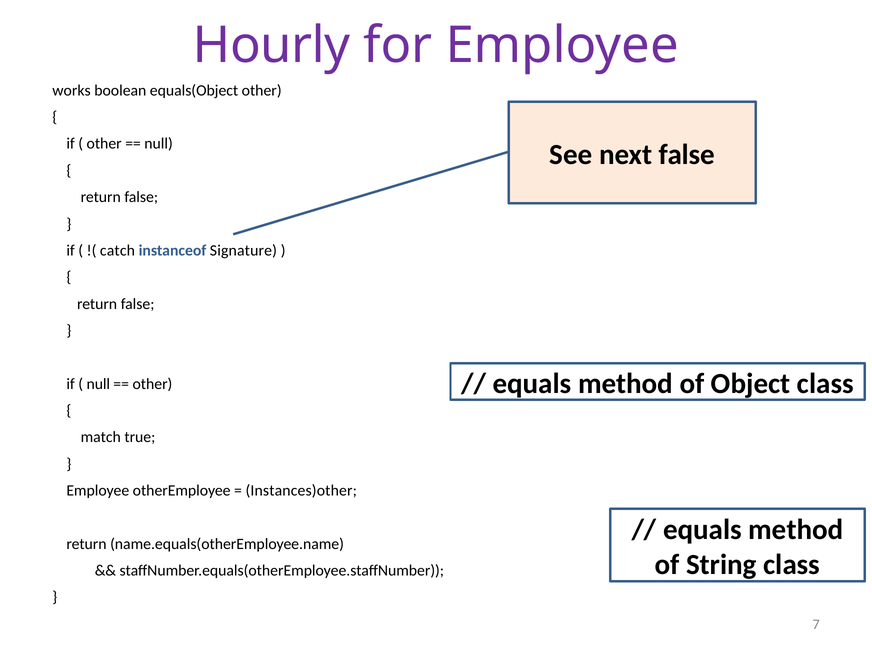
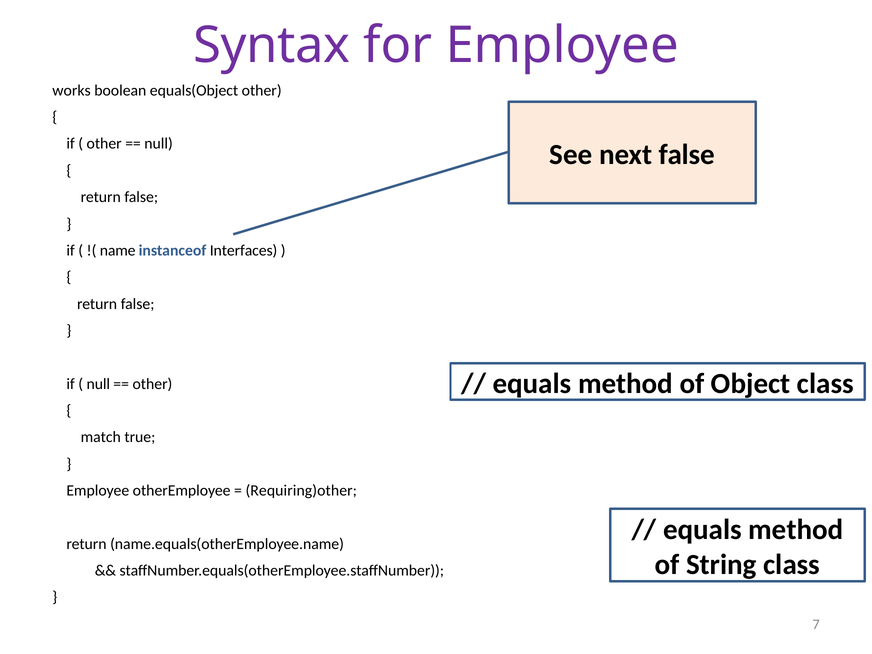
Hourly: Hourly -> Syntax
catch: catch -> name
Signature: Signature -> Interfaces
Instances)other: Instances)other -> Requiring)other
